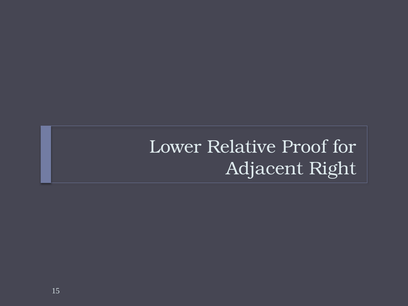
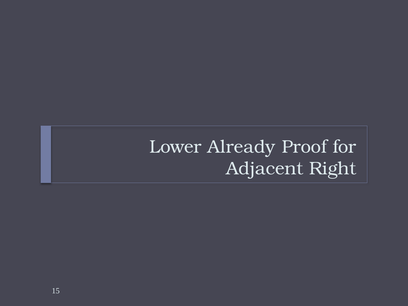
Relative: Relative -> Already
